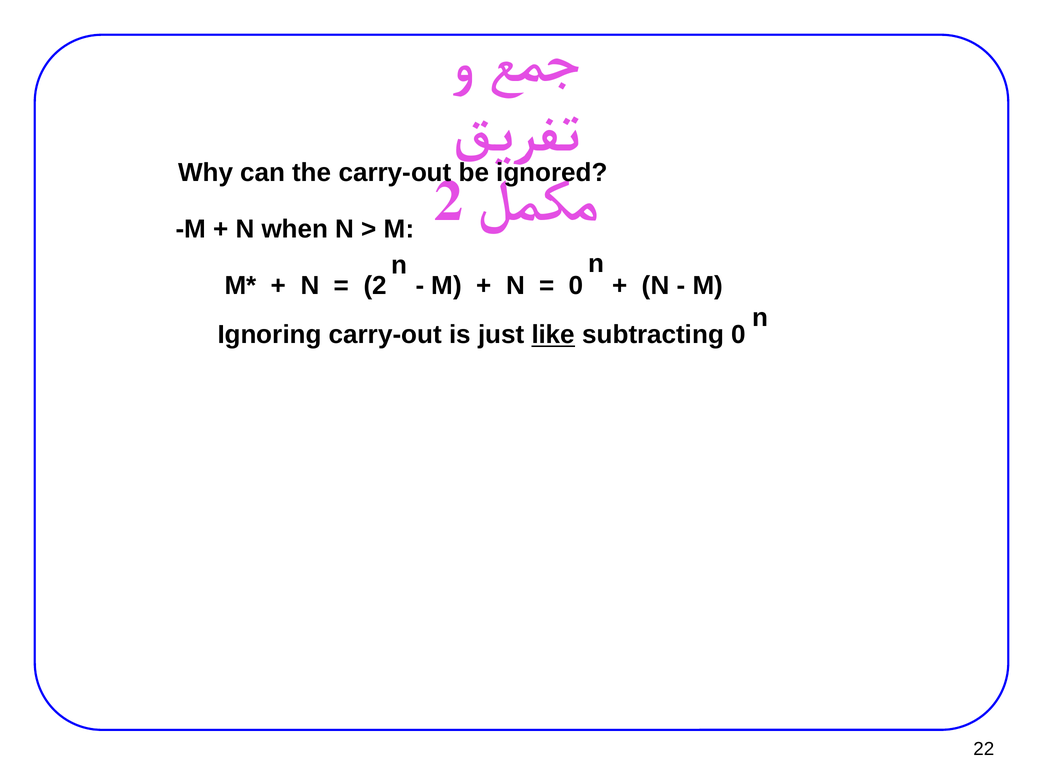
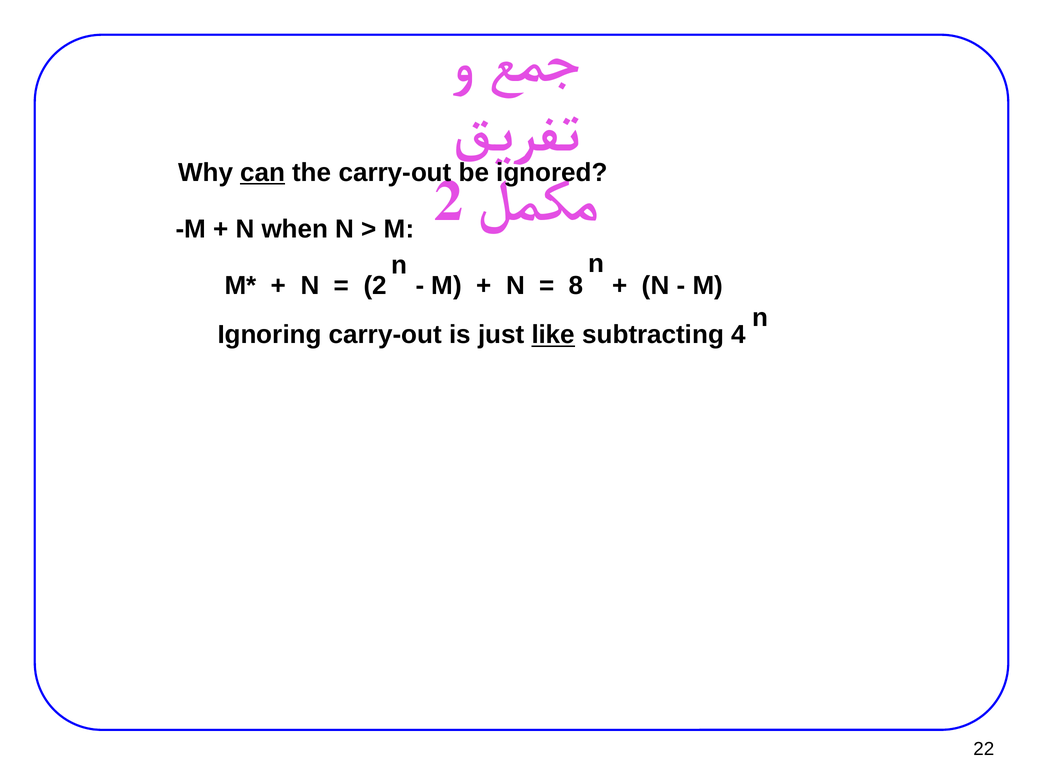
can underline: none -> present
0 at (576, 286): 0 -> 8
subtracting 0: 0 -> 4
